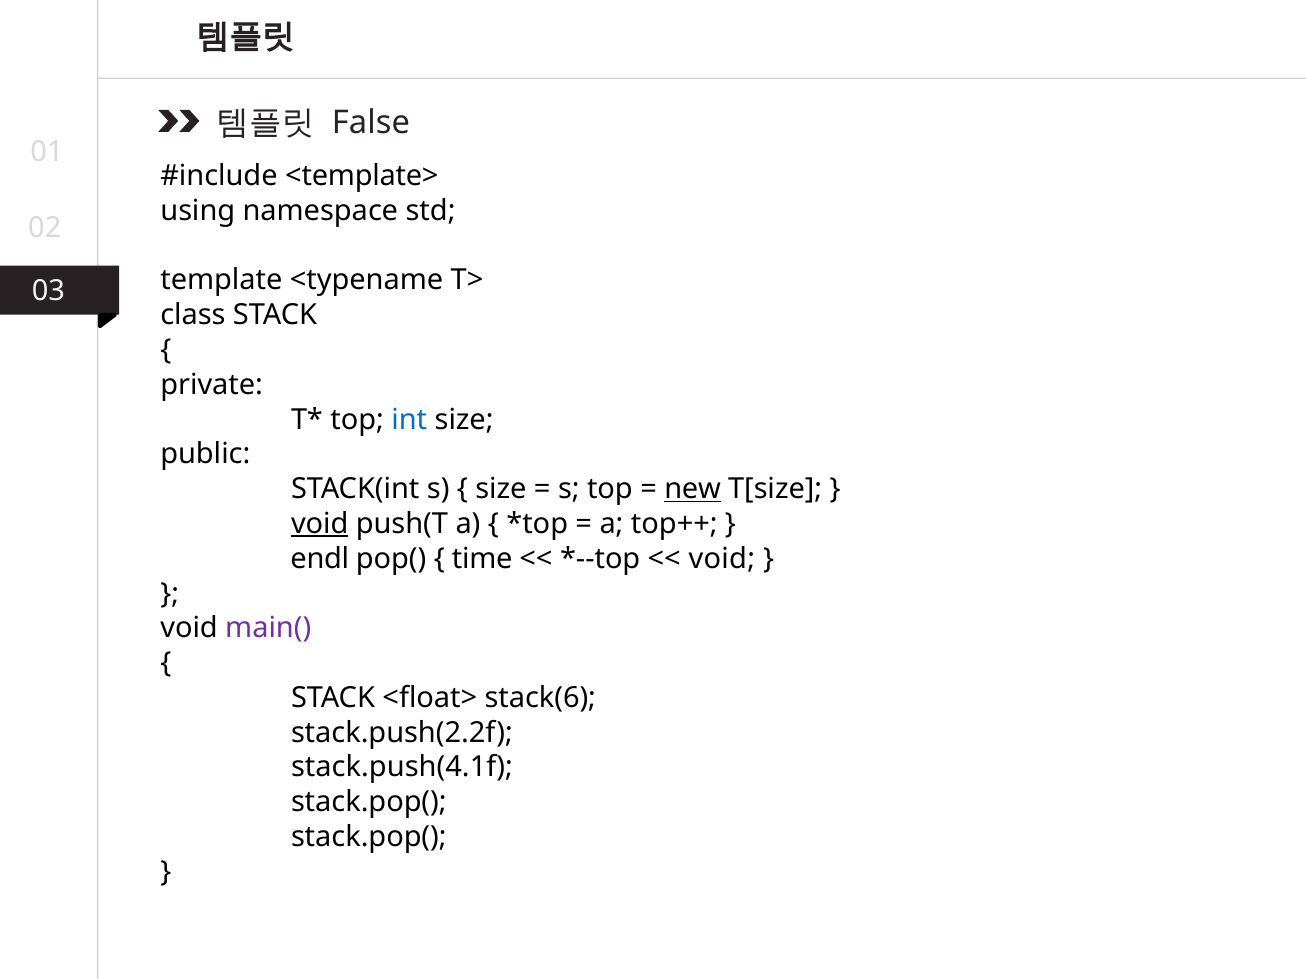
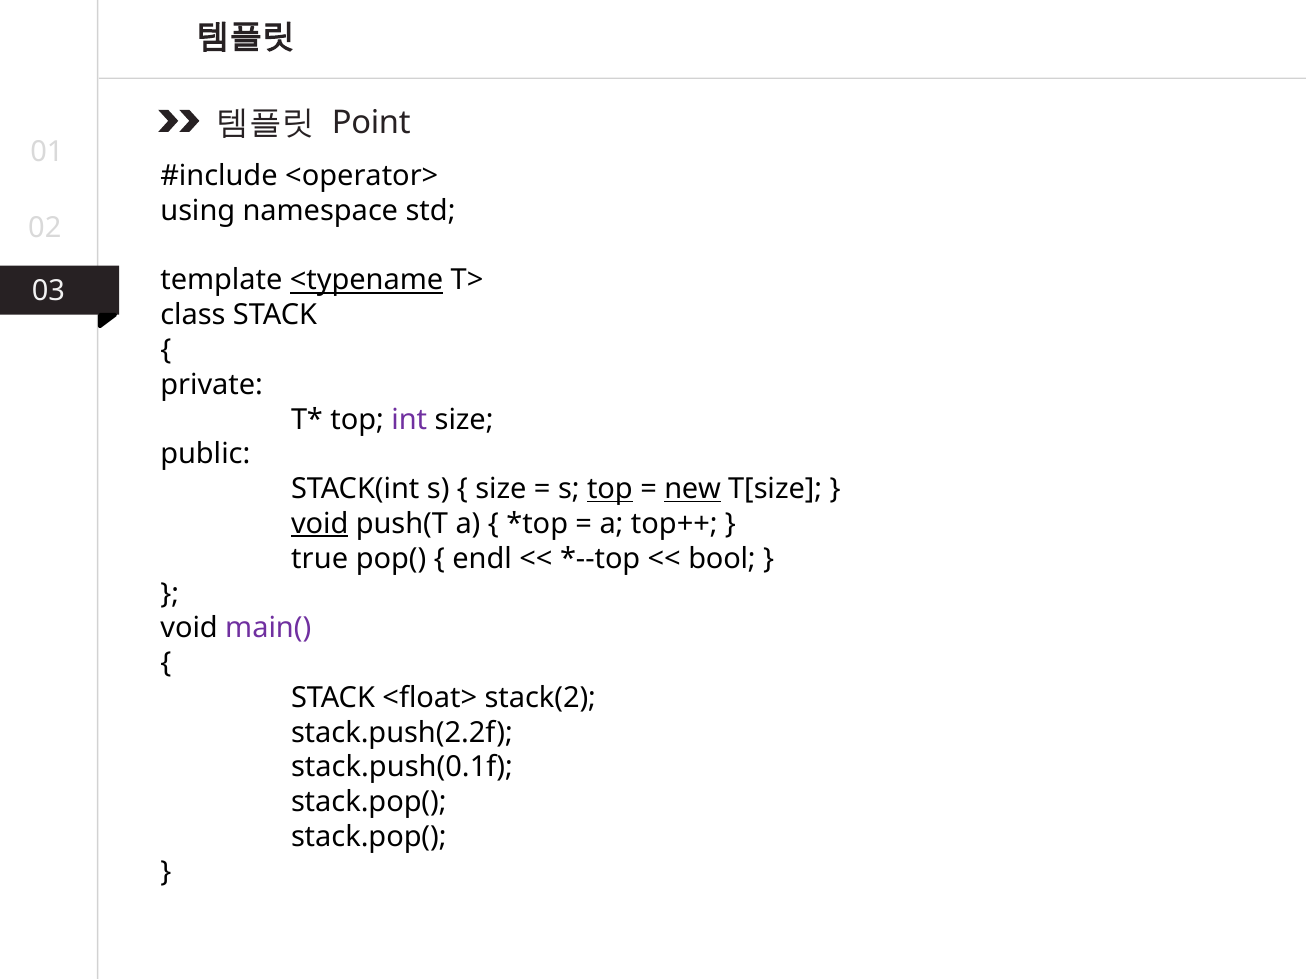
False: False -> Point
<template>: <template> -> <operator>
<typename underline: none -> present
int colour: blue -> purple
top at (610, 489) underline: none -> present
endl: endl -> true
time: time -> endl
void at (722, 559): void -> bool
stack(6: stack(6 -> stack(2
stack.push(4.1f: stack.push(4.1f -> stack.push(0.1f
